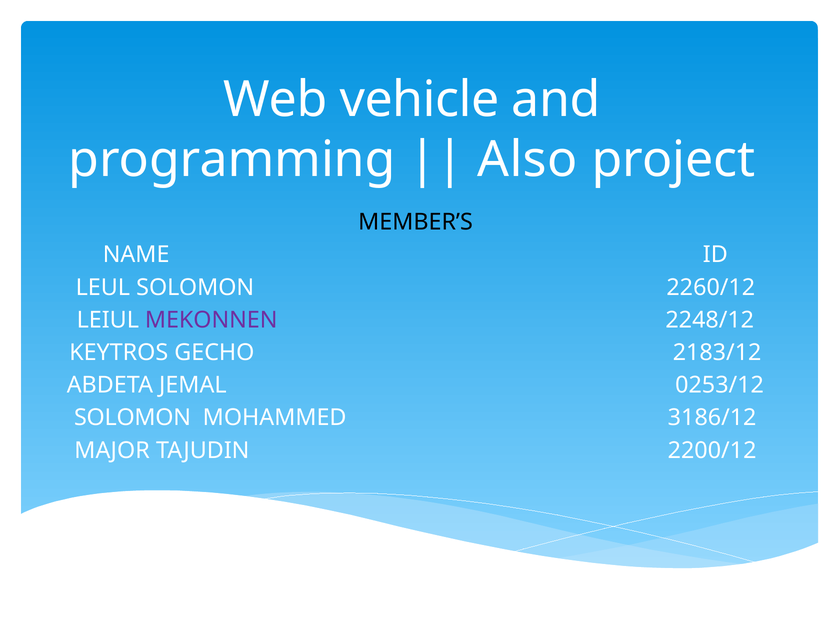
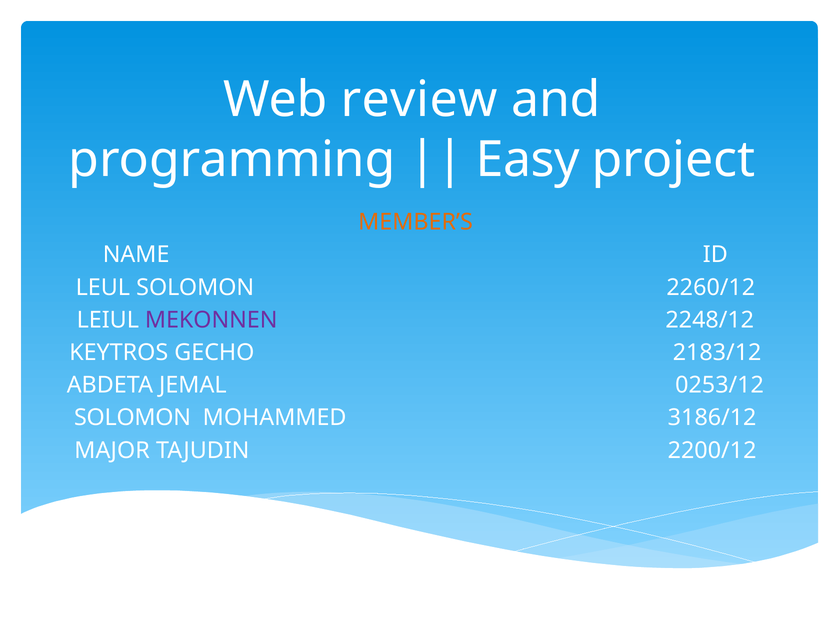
vehicle: vehicle -> review
Also: Also -> Easy
MEMBER’S colour: black -> orange
